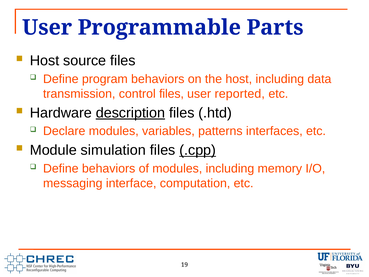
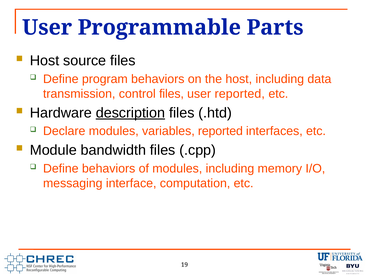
variables patterns: patterns -> reported
simulation: simulation -> bandwidth
.cpp underline: present -> none
